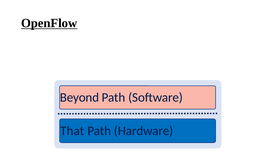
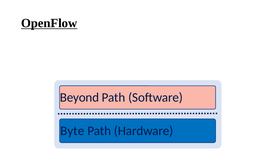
That: That -> Byte
